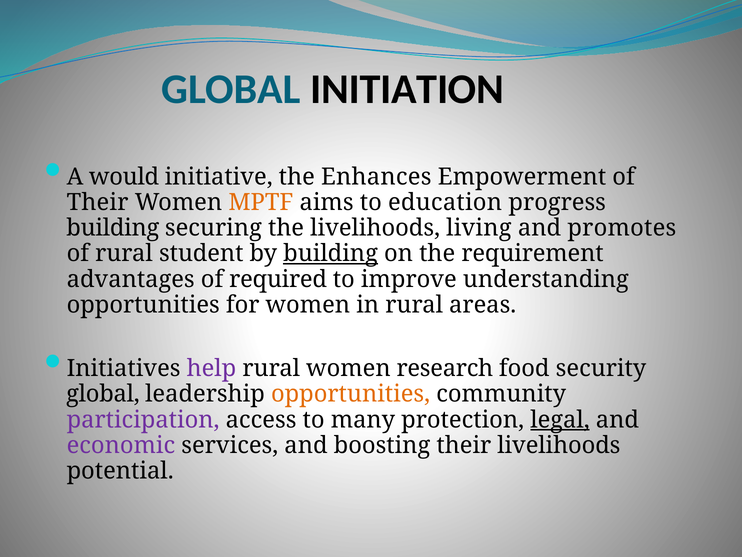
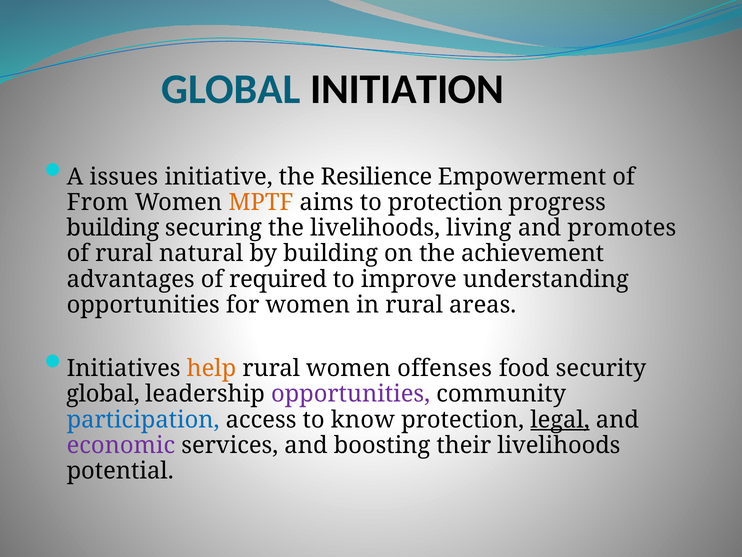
would: would -> issues
Enhances: Enhances -> Resilience
Their at (98, 202): Their -> From
to education: education -> protection
student: student -> natural
building at (331, 253) underline: present -> none
requirement: requirement -> achievement
help colour: purple -> orange
research: research -> offenses
opportunities at (351, 394) colour: orange -> purple
participation colour: purple -> blue
many: many -> know
